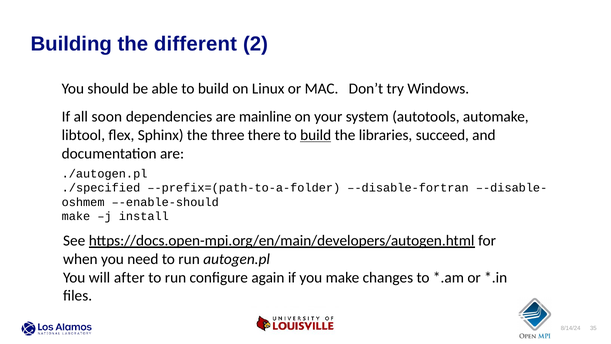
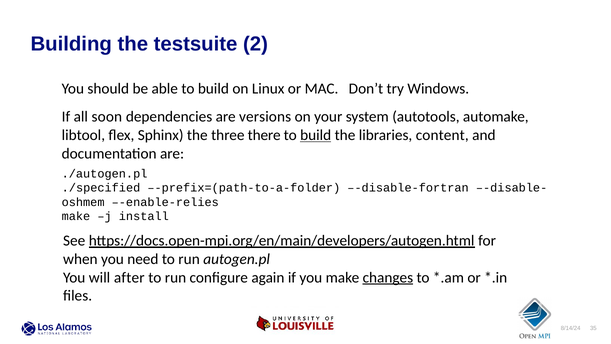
different: different -> testsuite
mainline: mainline -> versions
succeed: succeed -> content
–-enable-should: –-enable-should -> –-enable-relies
changes underline: none -> present
